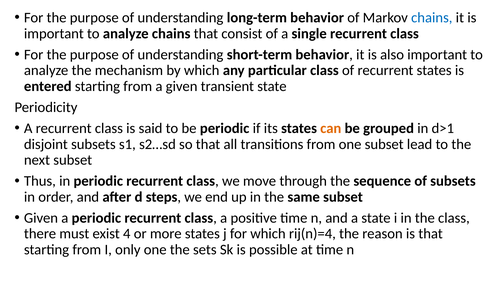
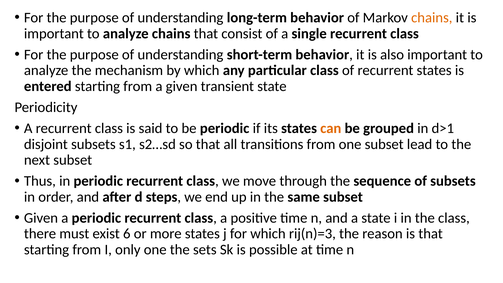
chains at (432, 18) colour: blue -> orange
4: 4 -> 6
rij(n)=4: rij(n)=4 -> rij(n)=3
